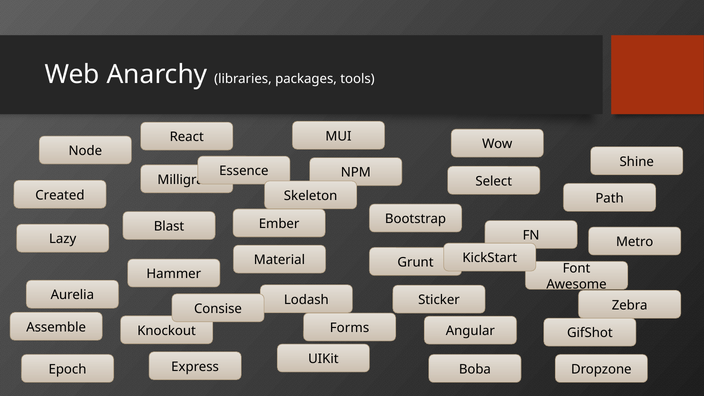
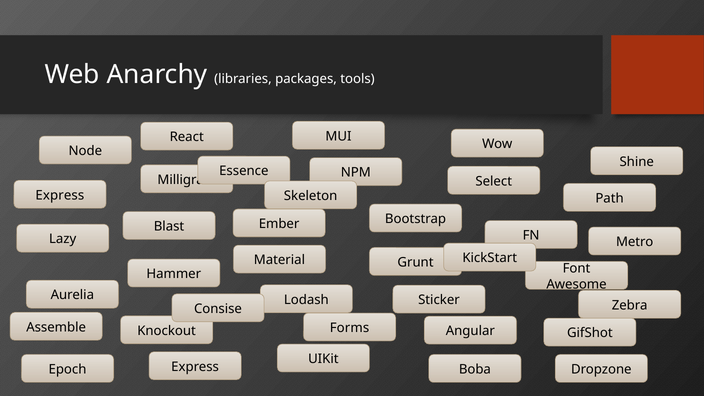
Created at (60, 195): Created -> Express
